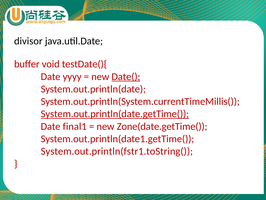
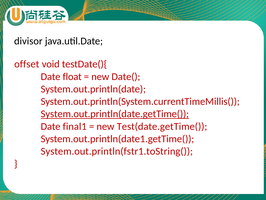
buffer: buffer -> offset
yyyy: yyyy -> float
Date( underline: present -> none
Zone(date.getTime(: Zone(date.getTime( -> Test(date.getTime(
